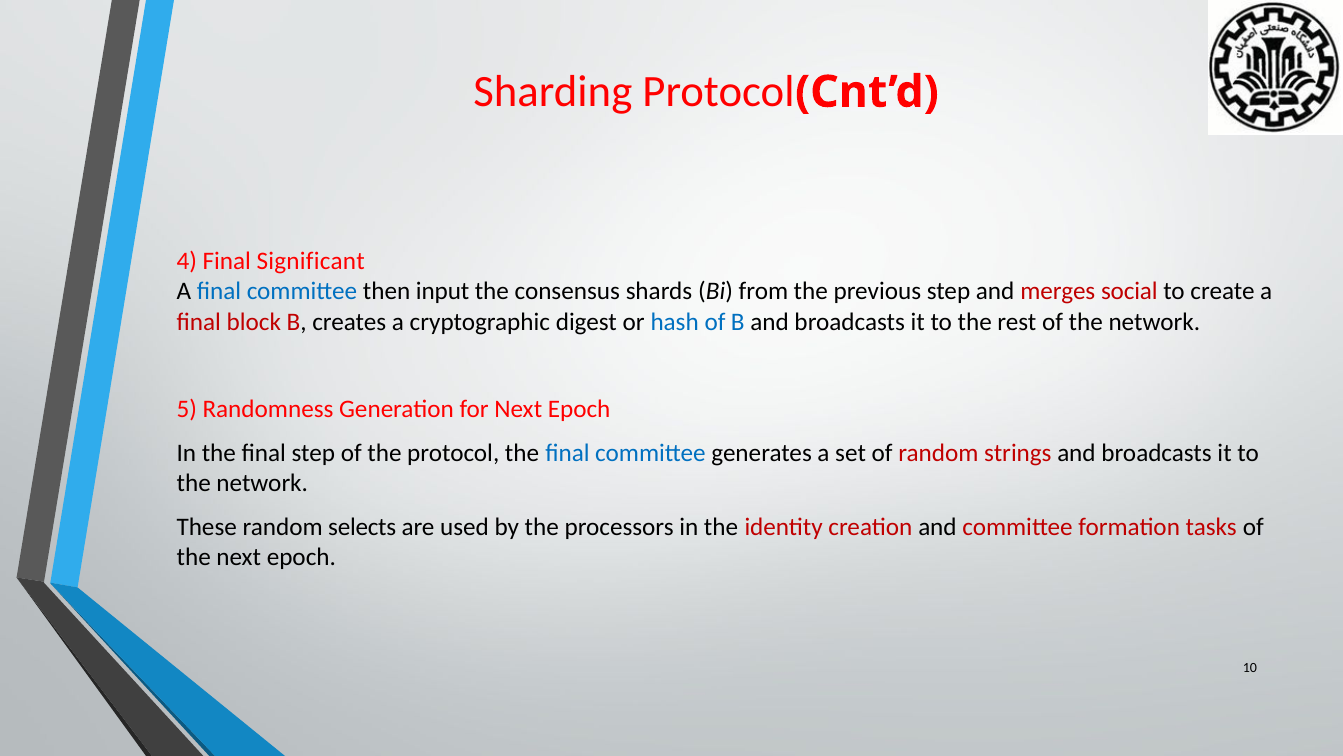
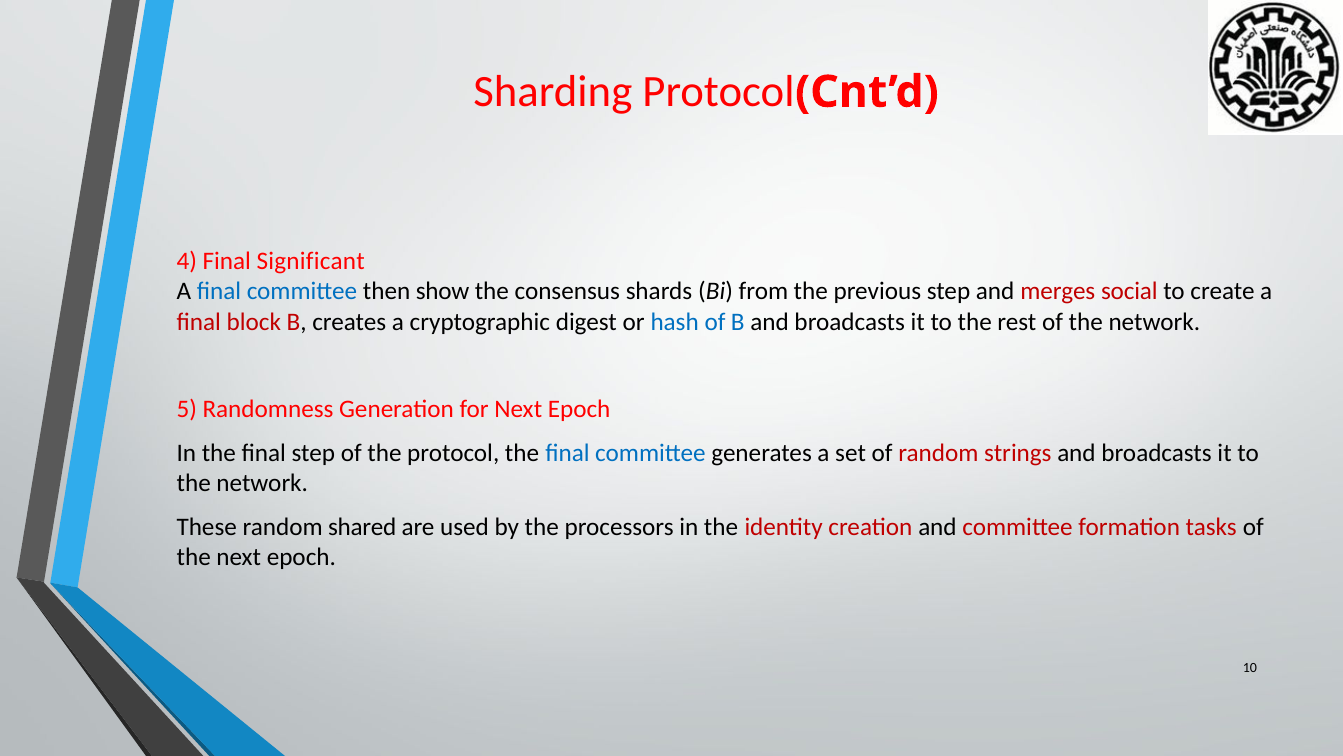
input: input -> show
selects: selects -> shared
